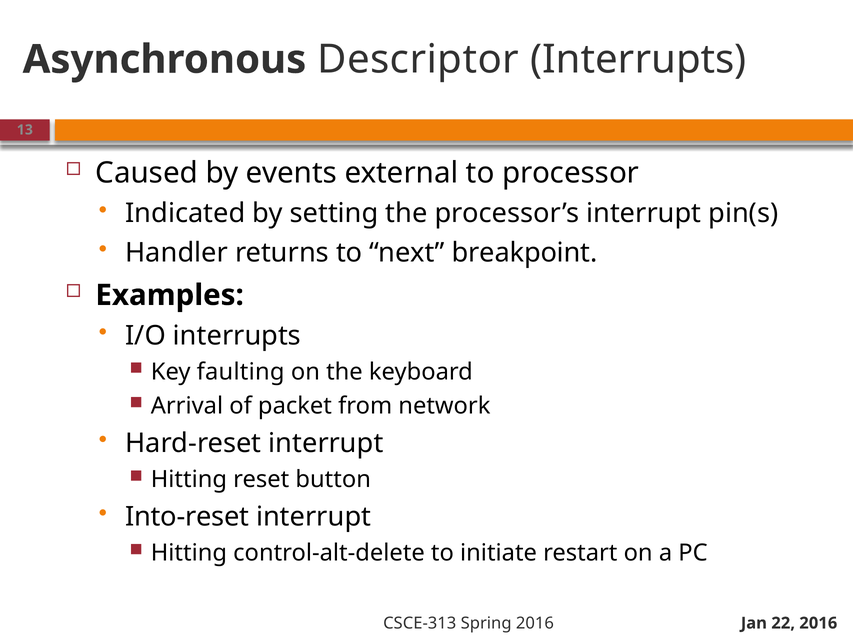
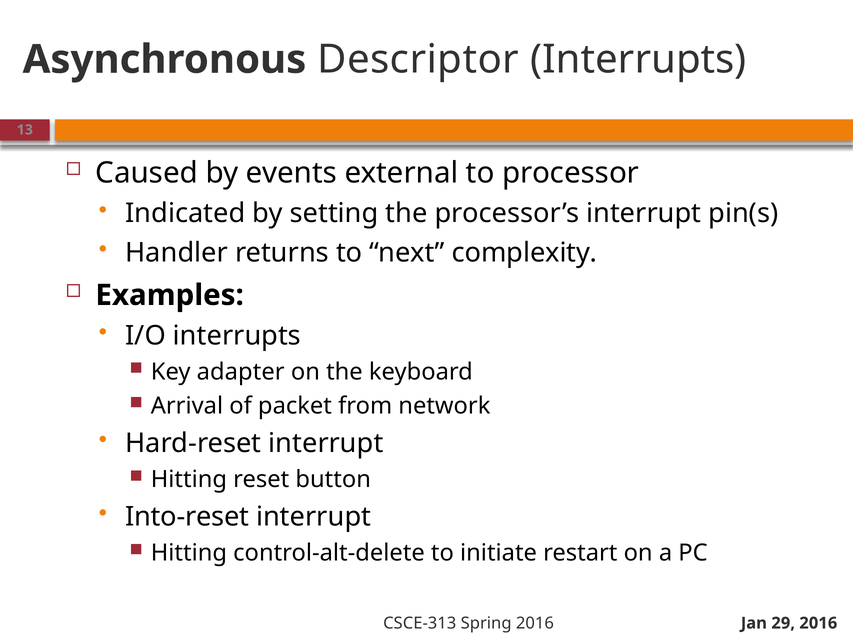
breakpoint: breakpoint -> complexity
faulting: faulting -> adapter
22: 22 -> 29
